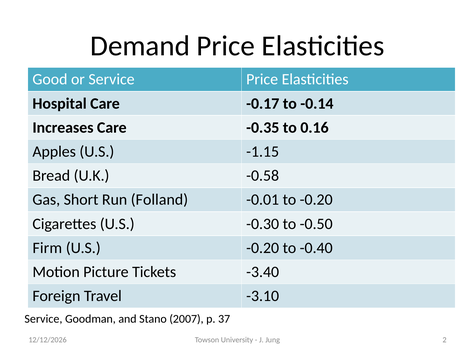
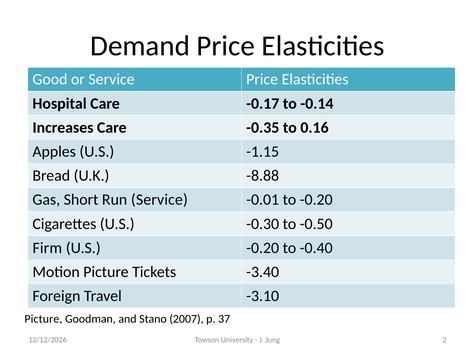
-0.58: -0.58 -> -8.88
Run Folland: Folland -> Service
Service at (43, 319): Service -> Picture
